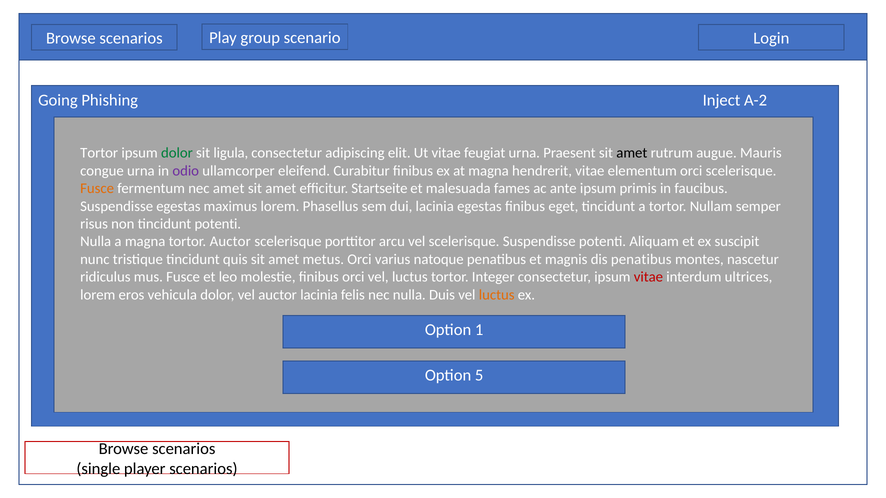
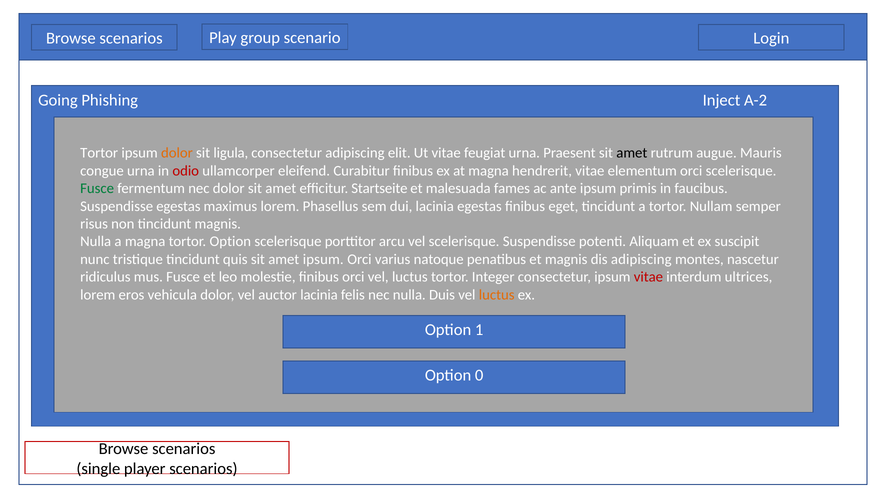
dolor at (177, 153) colour: green -> orange
odio colour: purple -> red
Fusce at (97, 189) colour: orange -> green
nec amet: amet -> dolor
tincidunt potenti: potenti -> magnis
tortor Auctor: Auctor -> Option
amet metus: metus -> ipsum
dis penatibus: penatibus -> adipiscing
5: 5 -> 0
